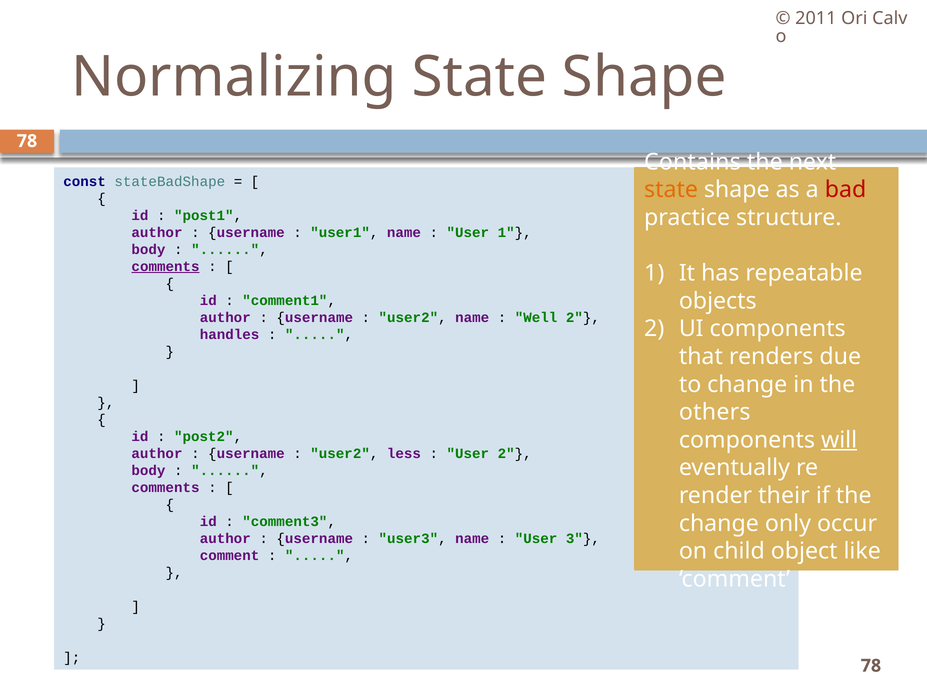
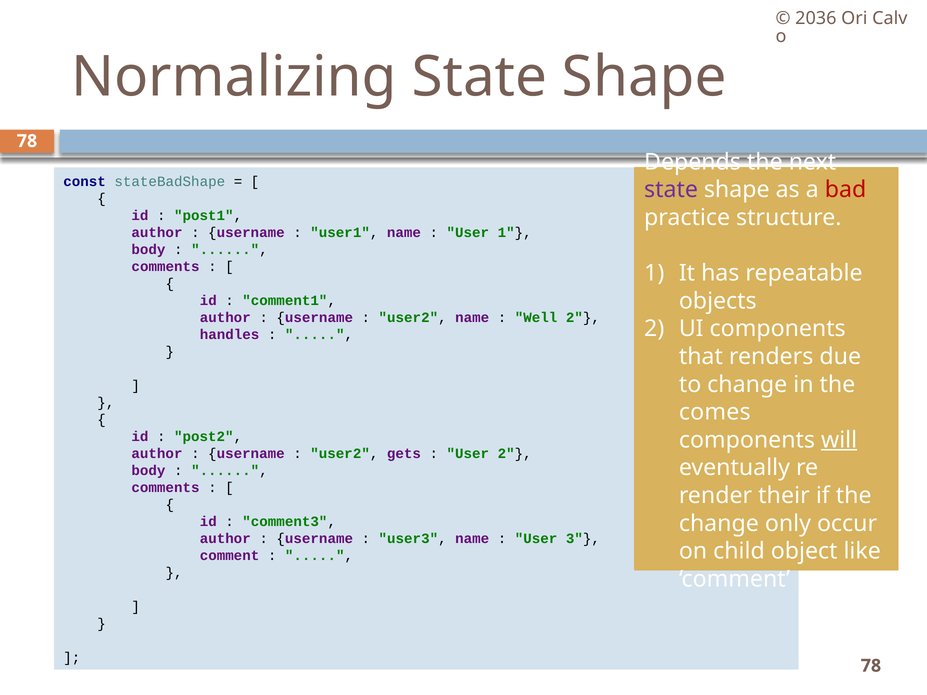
2011: 2011 -> 2036
Contains: Contains -> Depends
state at (671, 190) colour: orange -> purple
comments at (166, 267) underline: present -> none
others: others -> comes
less: less -> gets
